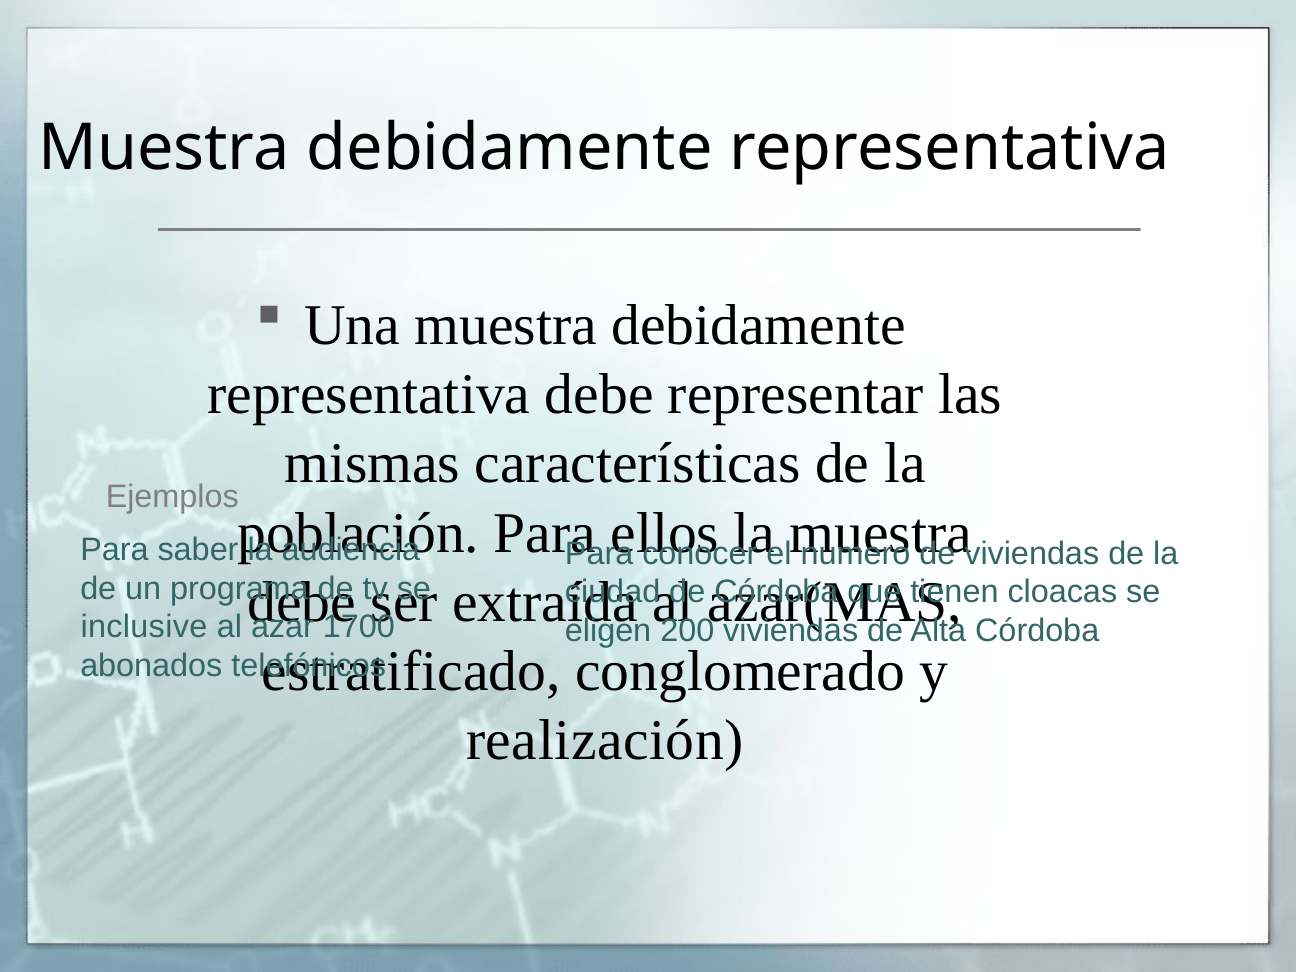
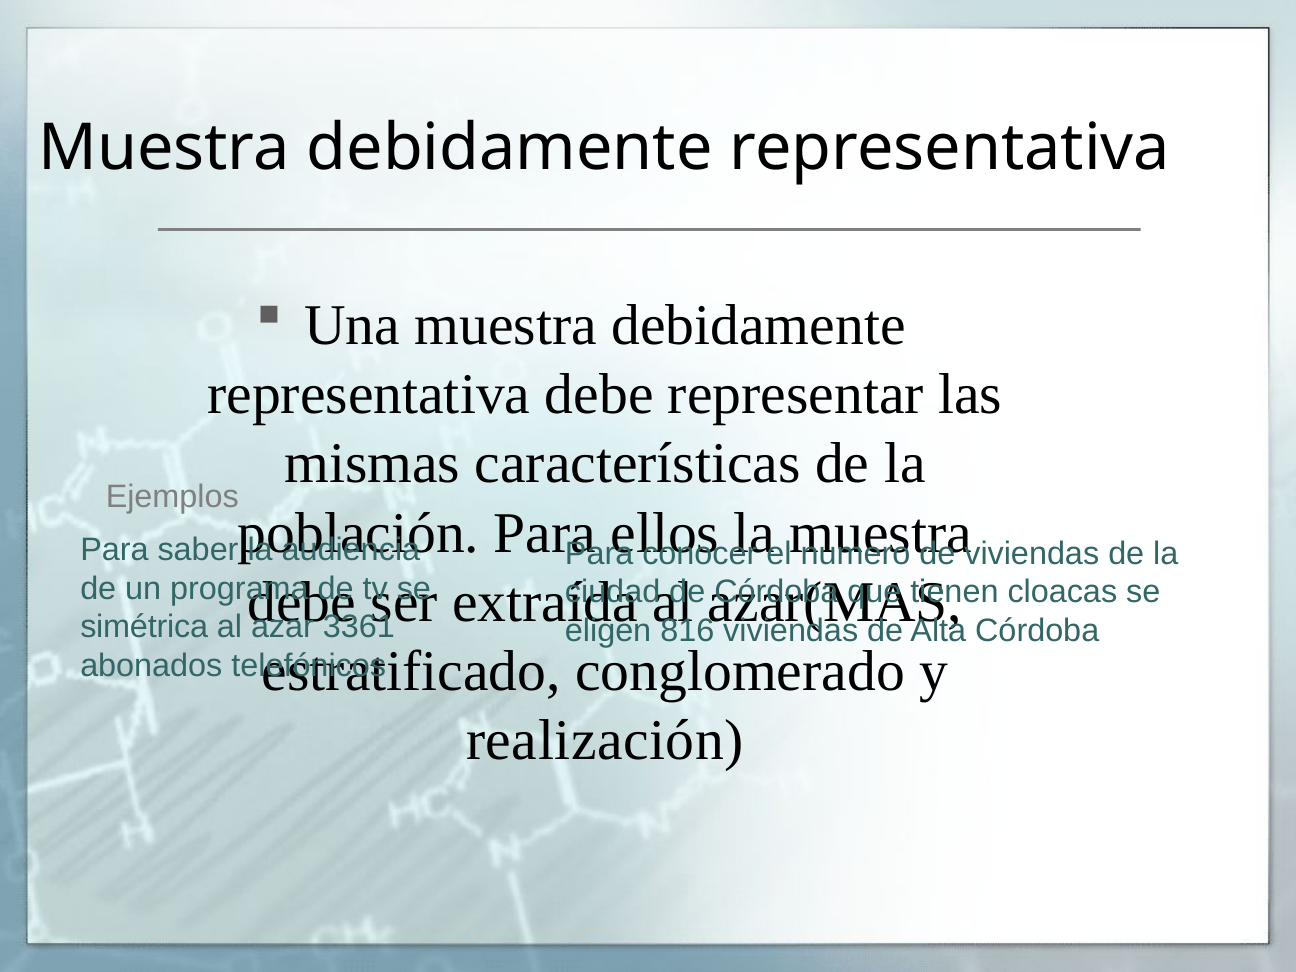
inclusive: inclusive -> simétrica
1700: 1700 -> 3361
200: 200 -> 816
